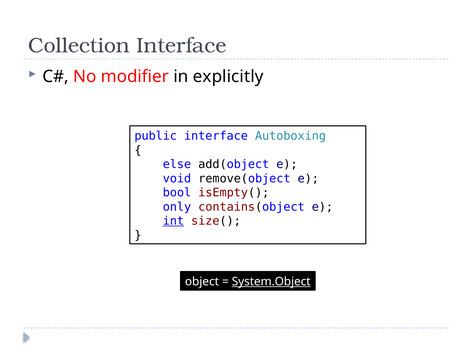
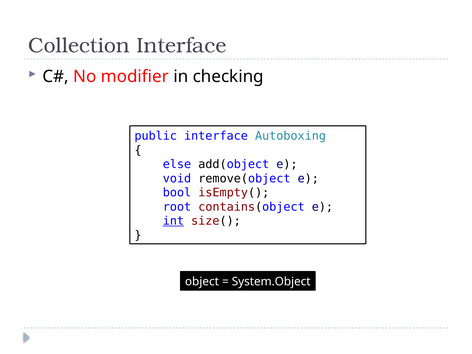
explicitly: explicitly -> checking
only: only -> root
System.Object underline: present -> none
